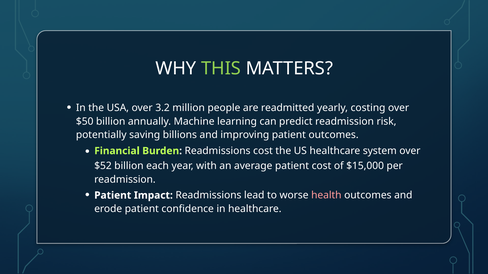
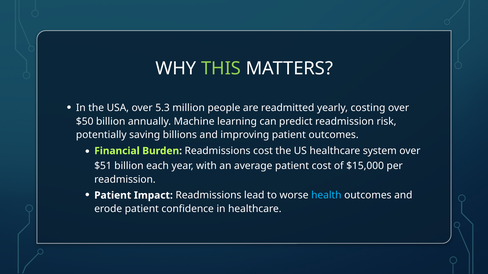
3.2: 3.2 -> 5.3
$52: $52 -> $51
health colour: pink -> light blue
